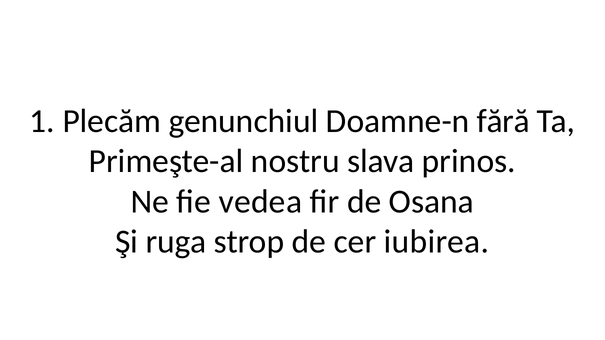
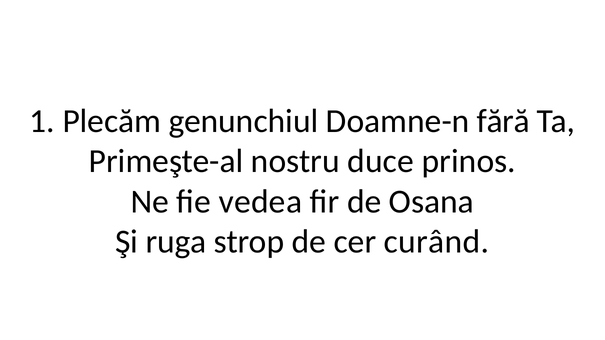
slava: slava -> duce
iubirea: iubirea -> curând
